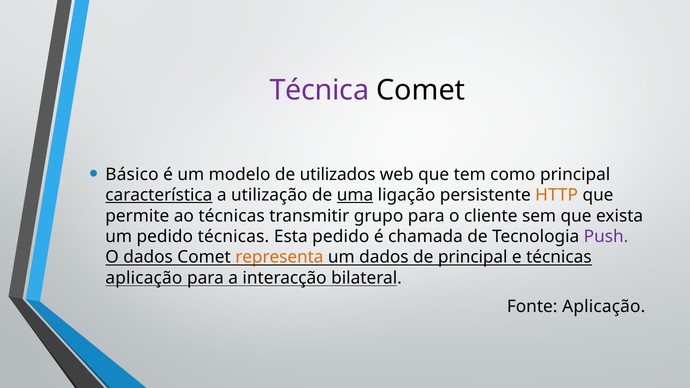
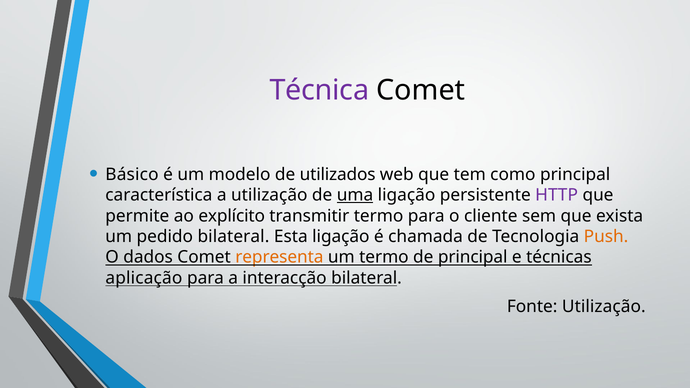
característica underline: present -> none
HTTP colour: orange -> purple
ao técnicas: técnicas -> explícito
transmitir grupo: grupo -> termo
pedido técnicas: técnicas -> bilateral
Esta pedido: pedido -> ligação
Push colour: purple -> orange
um dados: dados -> termo
Fonte Aplicação: Aplicação -> Utilização
